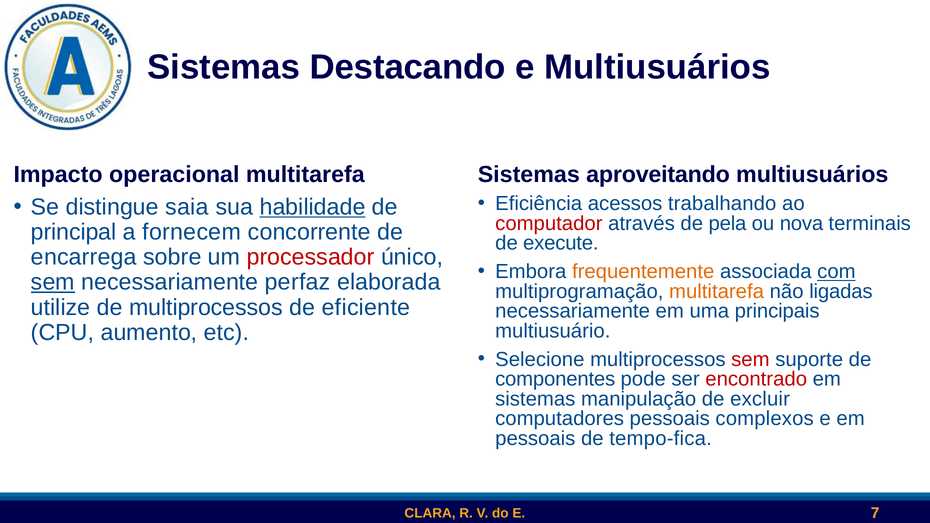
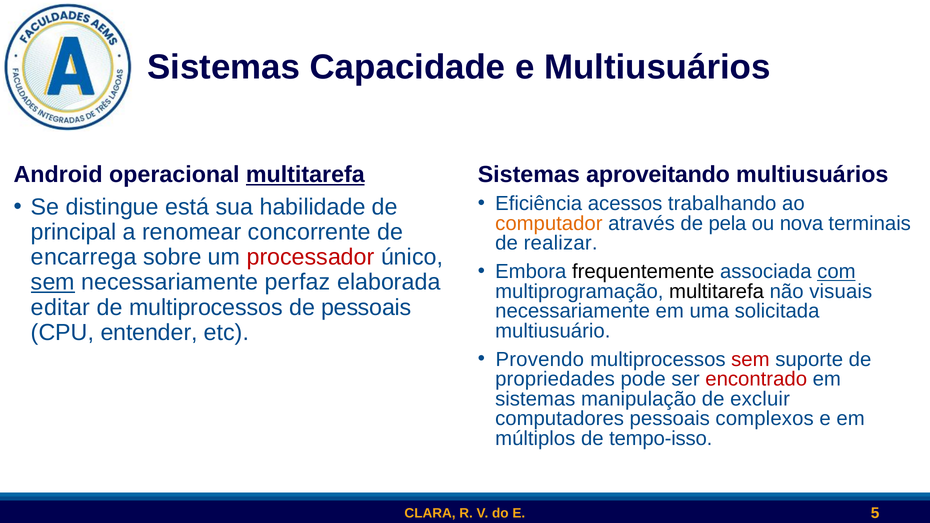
Destacando: Destacando -> Capacidade
Impacto: Impacto -> Android
multitarefa at (305, 175) underline: none -> present
saia: saia -> está
habilidade underline: present -> none
computador colour: red -> orange
fornecem: fornecem -> renomear
execute: execute -> realizar
frequentemente colour: orange -> black
multitarefa at (717, 291) colour: orange -> black
ligadas: ligadas -> visuais
utilize: utilize -> editar
de eficiente: eficiente -> pessoais
principais: principais -> solicitada
aumento: aumento -> entender
Selecione: Selecione -> Provendo
componentes: componentes -> propriedades
pessoais at (535, 439): pessoais -> múltiplos
tempo-fica: tempo-fica -> tempo-isso
7: 7 -> 5
